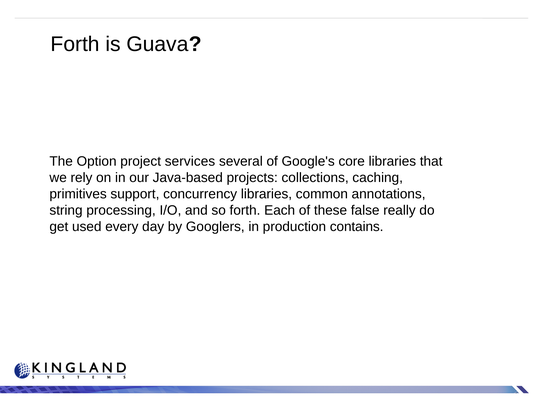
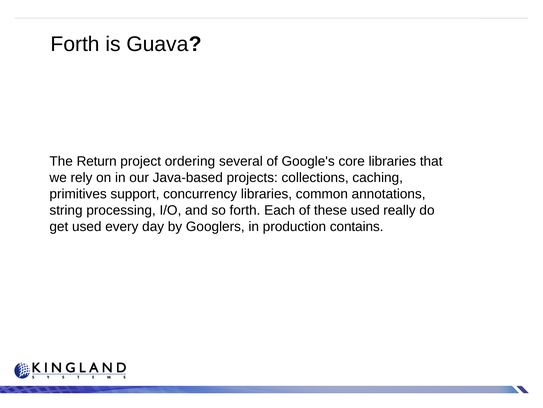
Option: Option -> Return
services: services -> ordering
these false: false -> used
